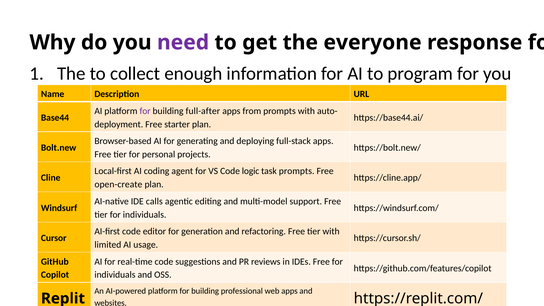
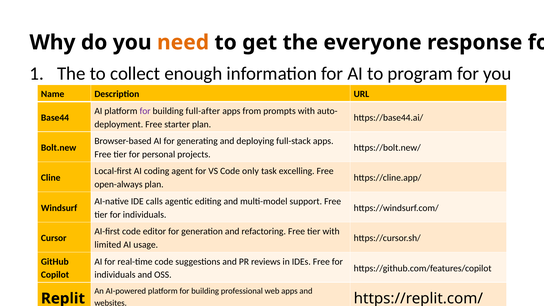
need colour: purple -> orange
logic: logic -> only
task prompts: prompts -> excelling
open-create: open-create -> open-always
